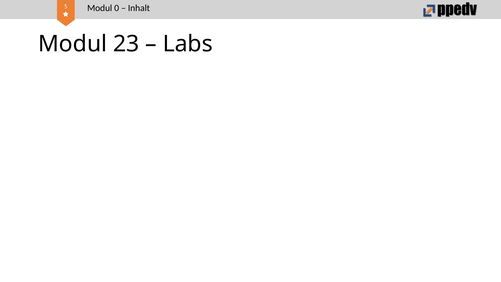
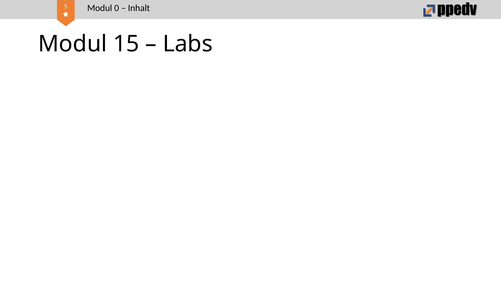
23: 23 -> 15
